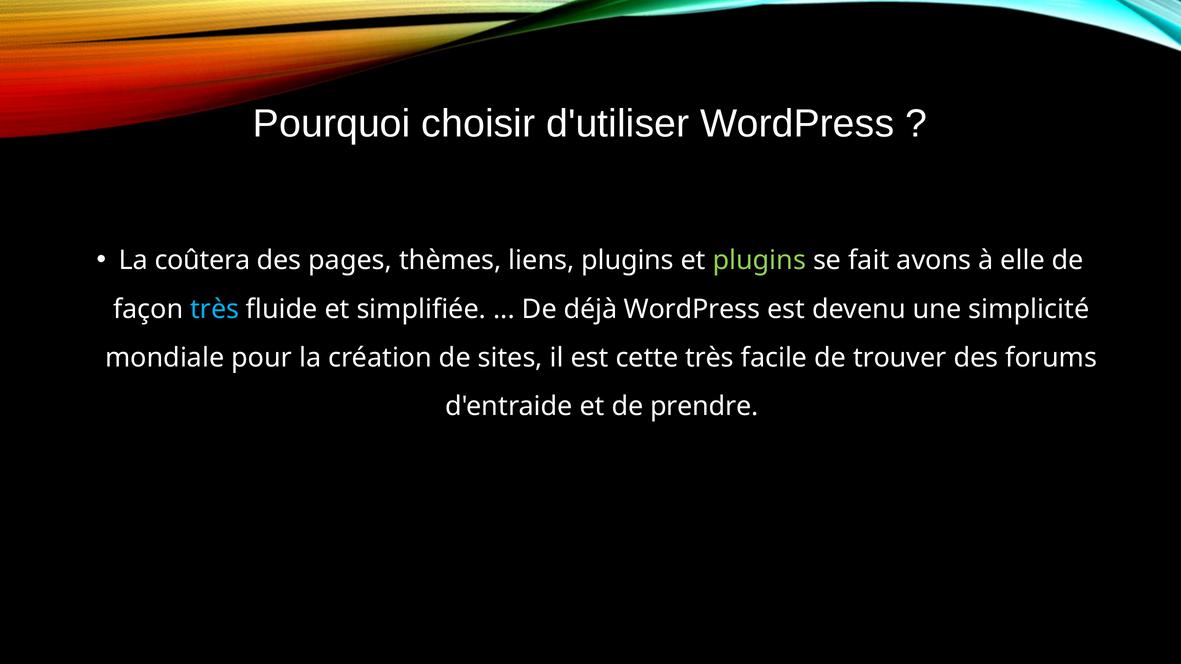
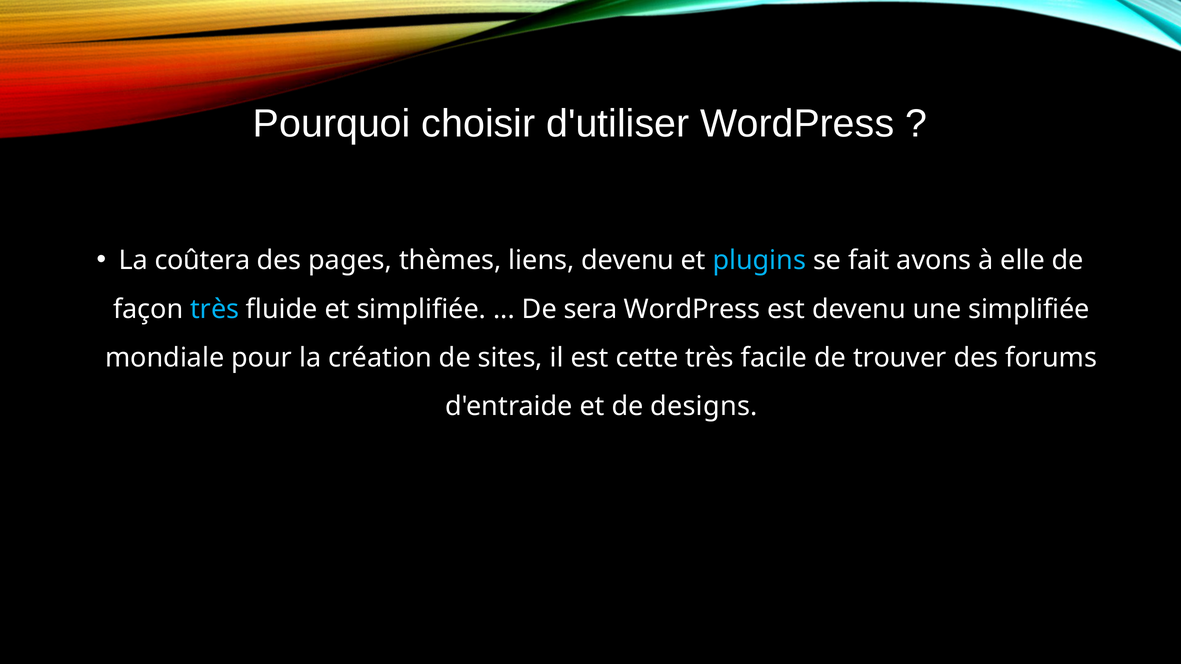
liens plugins: plugins -> devenu
plugins at (759, 261) colour: light green -> light blue
déjà: déjà -> sera
une simplicité: simplicité -> simplifiée
prendre: prendre -> designs
